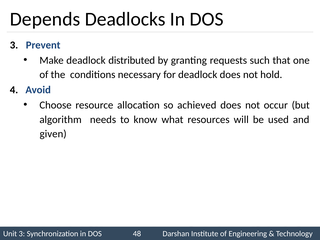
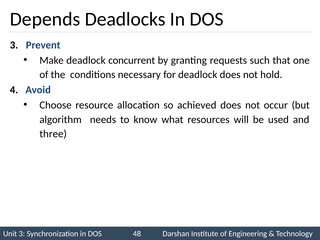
distributed: distributed -> concurrent
given: given -> three
